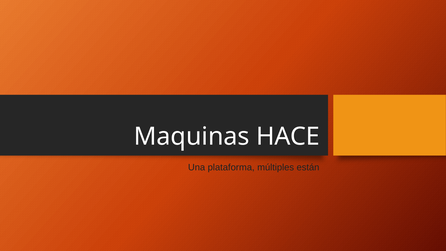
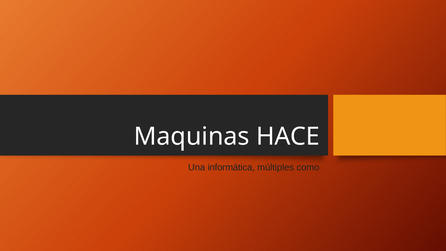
plataforma: plataforma -> informática
están: están -> como
